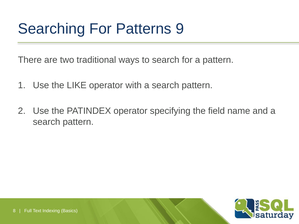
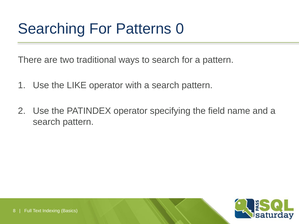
9: 9 -> 0
